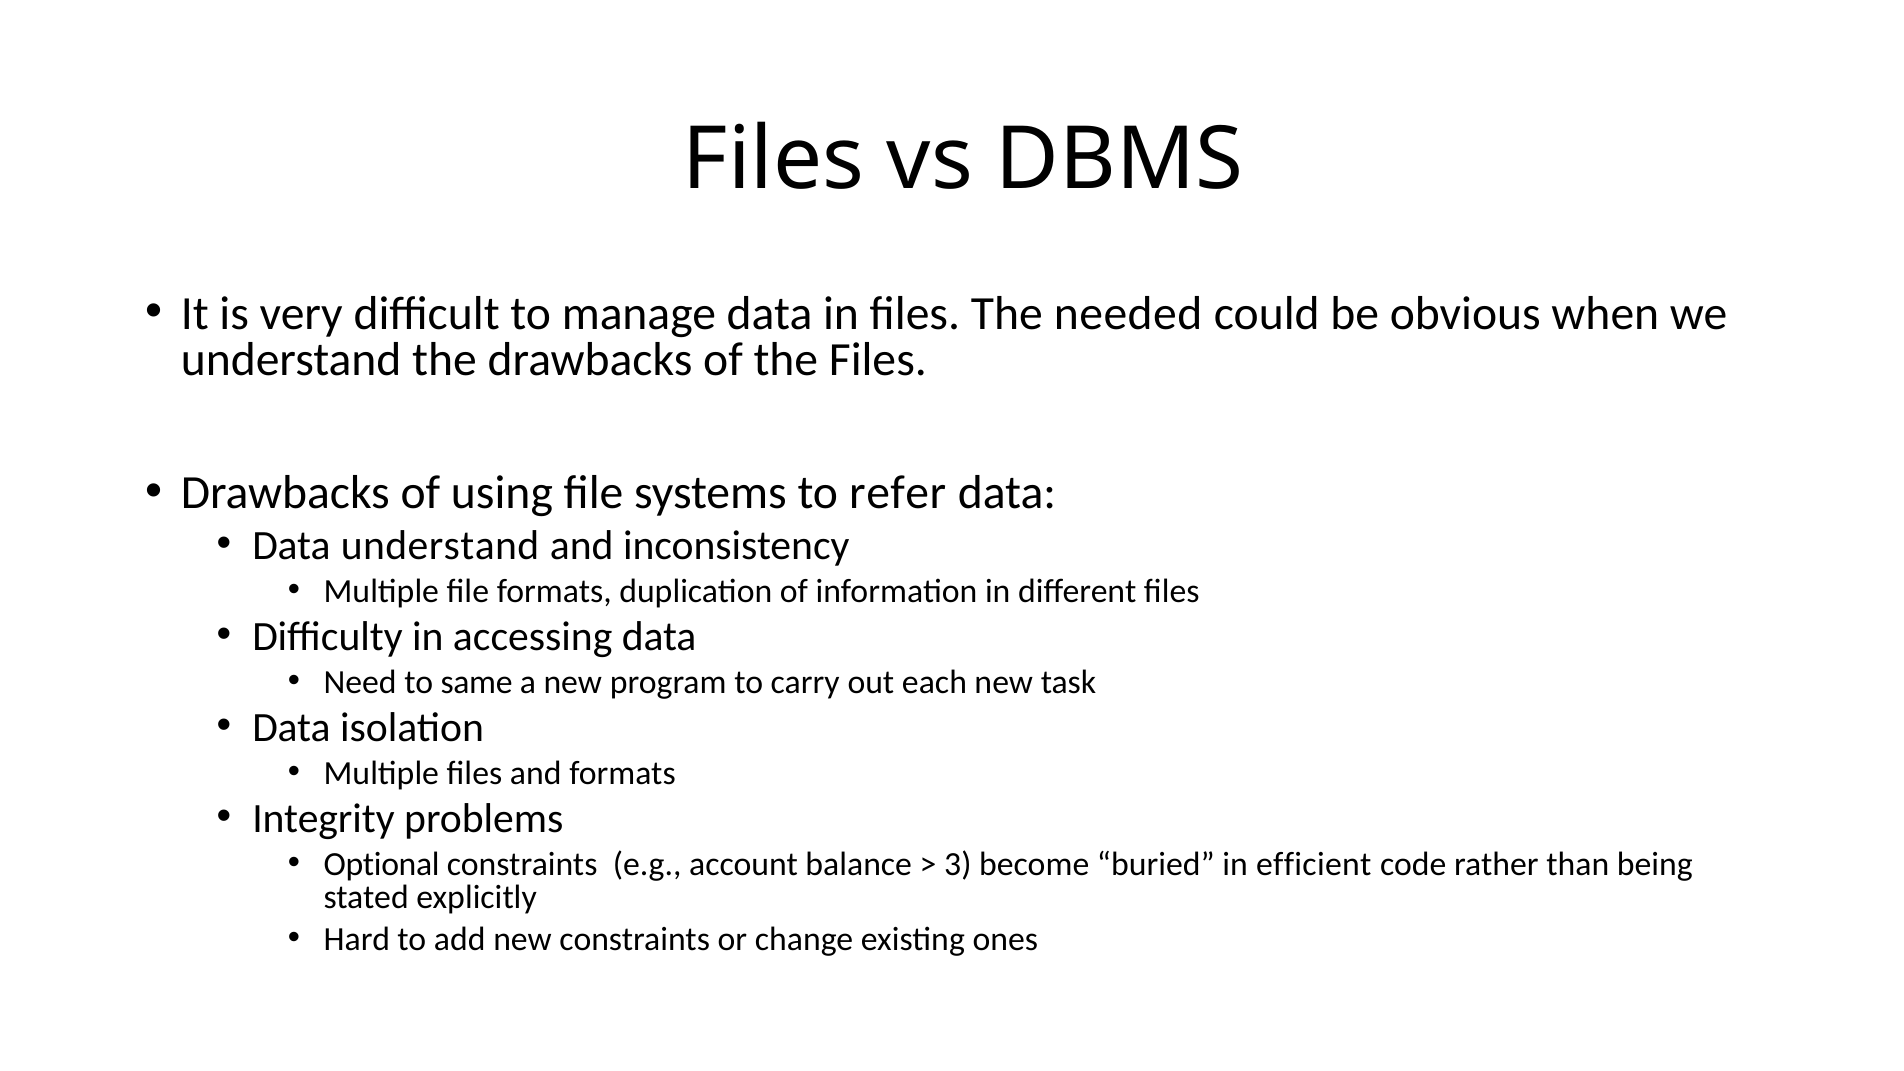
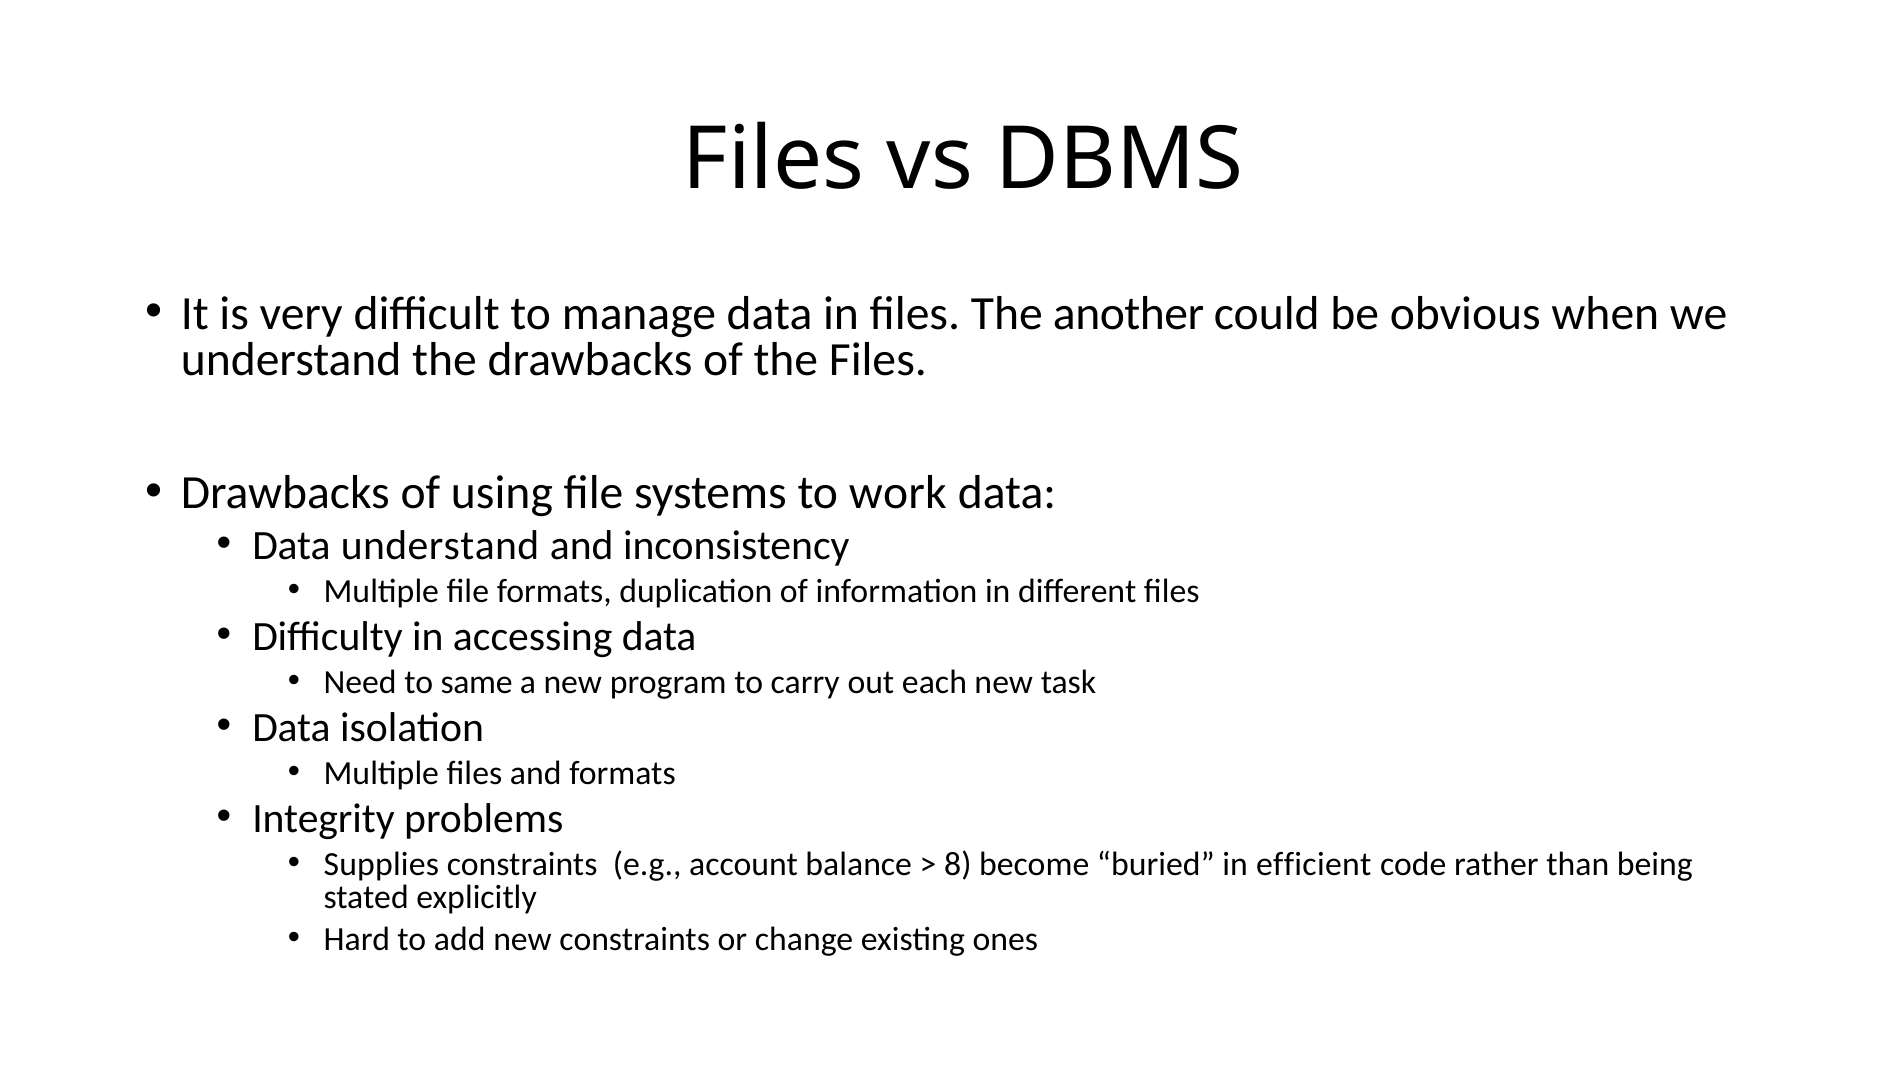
needed: needed -> another
refer: refer -> work
Optional: Optional -> Supplies
3: 3 -> 8
